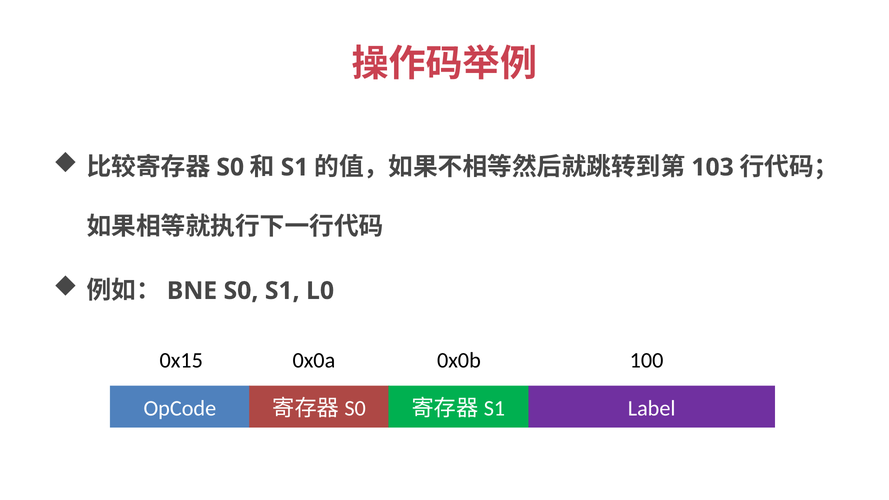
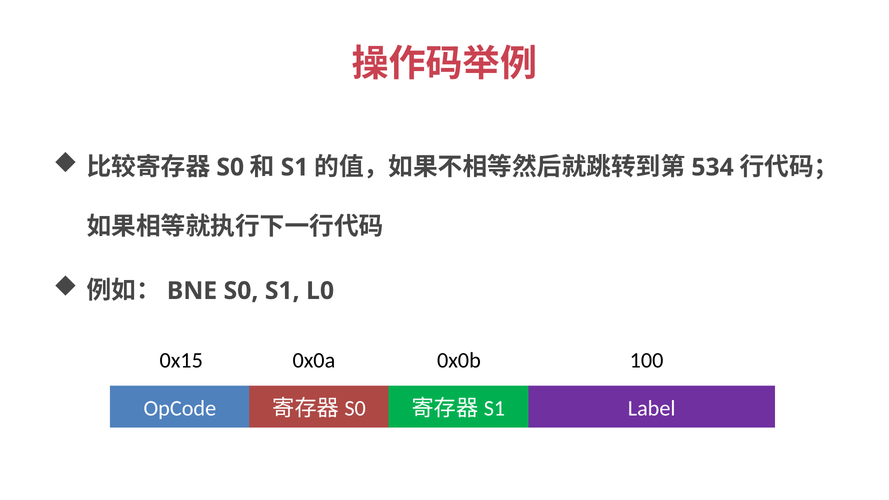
103: 103 -> 534
